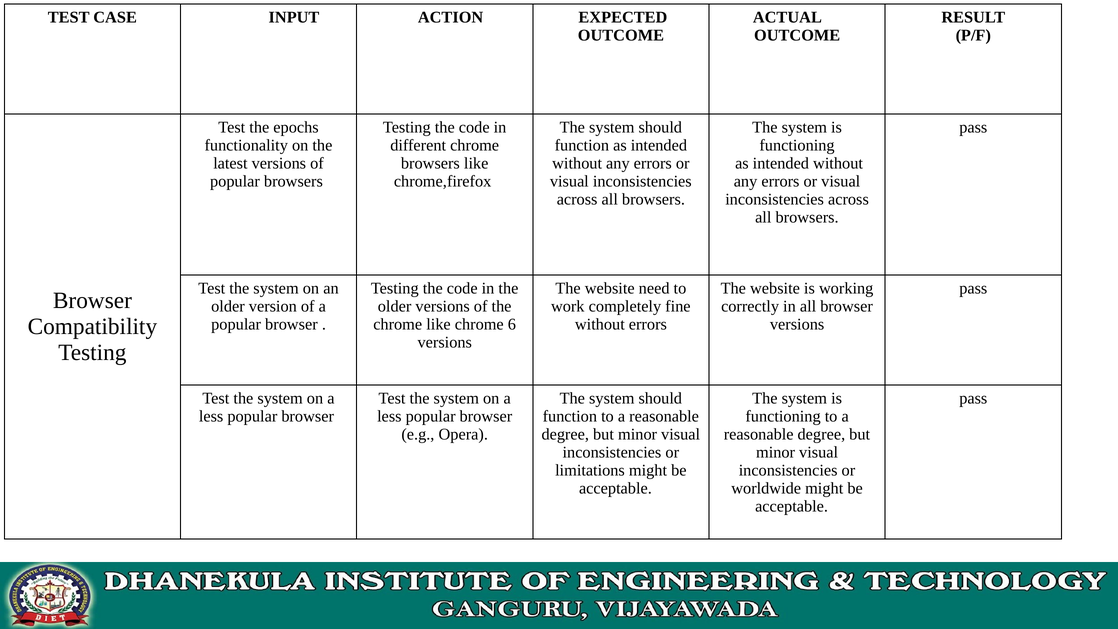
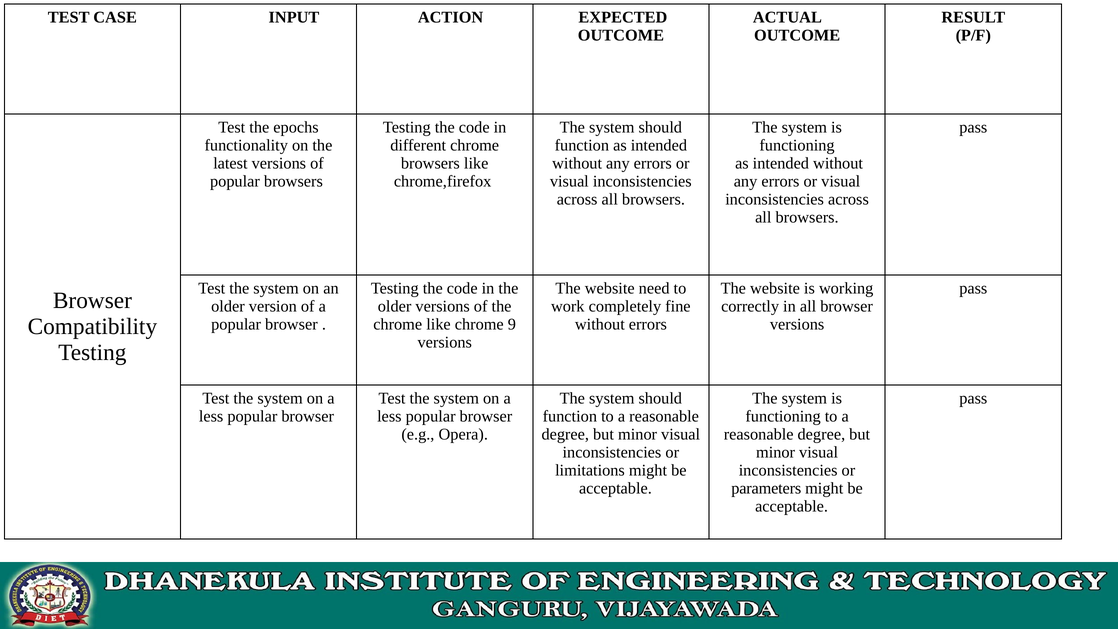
6: 6 -> 9
worldwide: worldwide -> parameters
